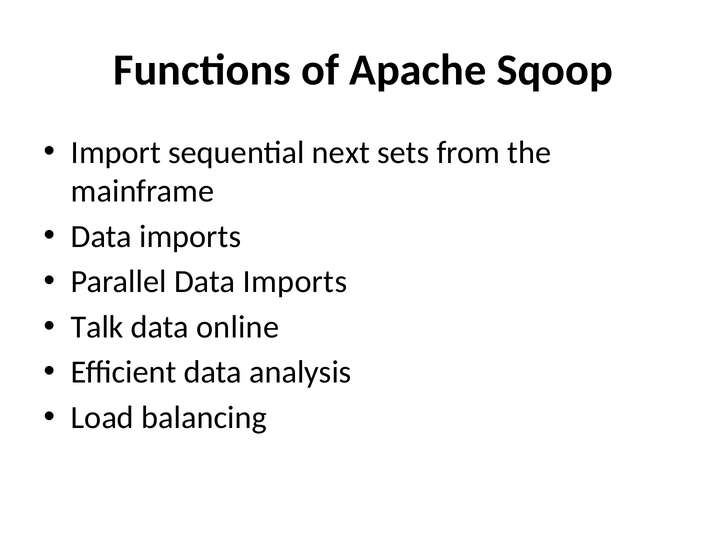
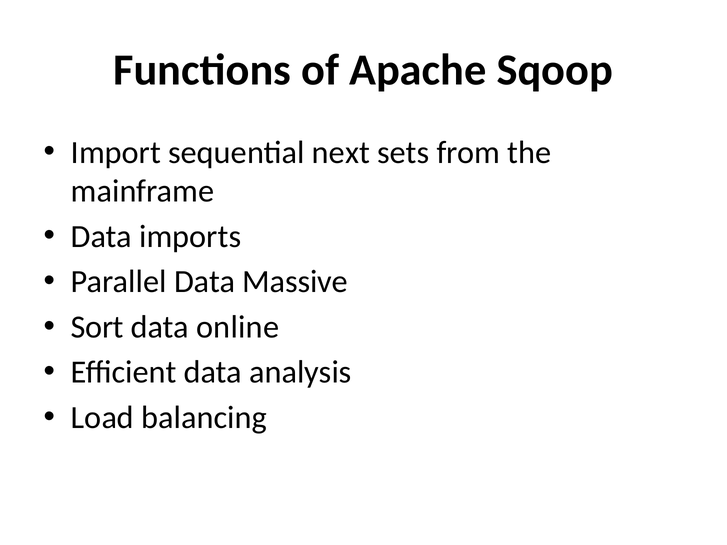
Parallel Data Imports: Imports -> Massive
Talk: Talk -> Sort
